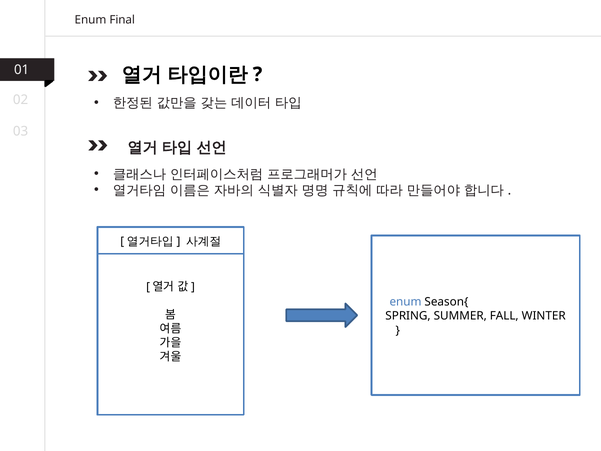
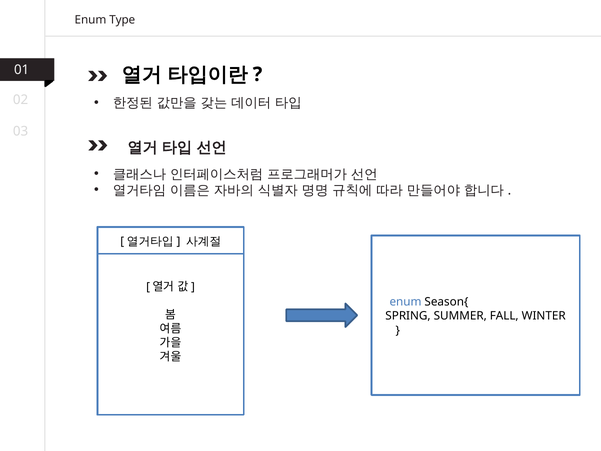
Final: Final -> Type
